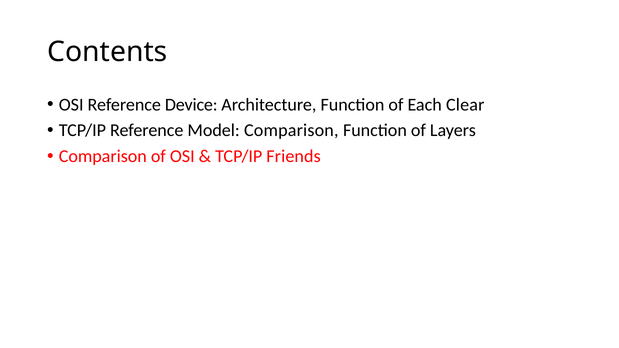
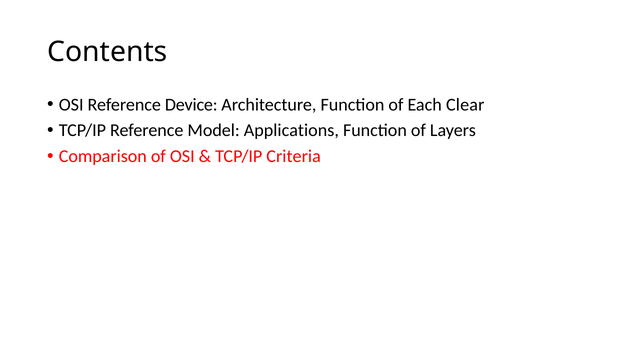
Model Comparison: Comparison -> Applications
Friends: Friends -> Criteria
